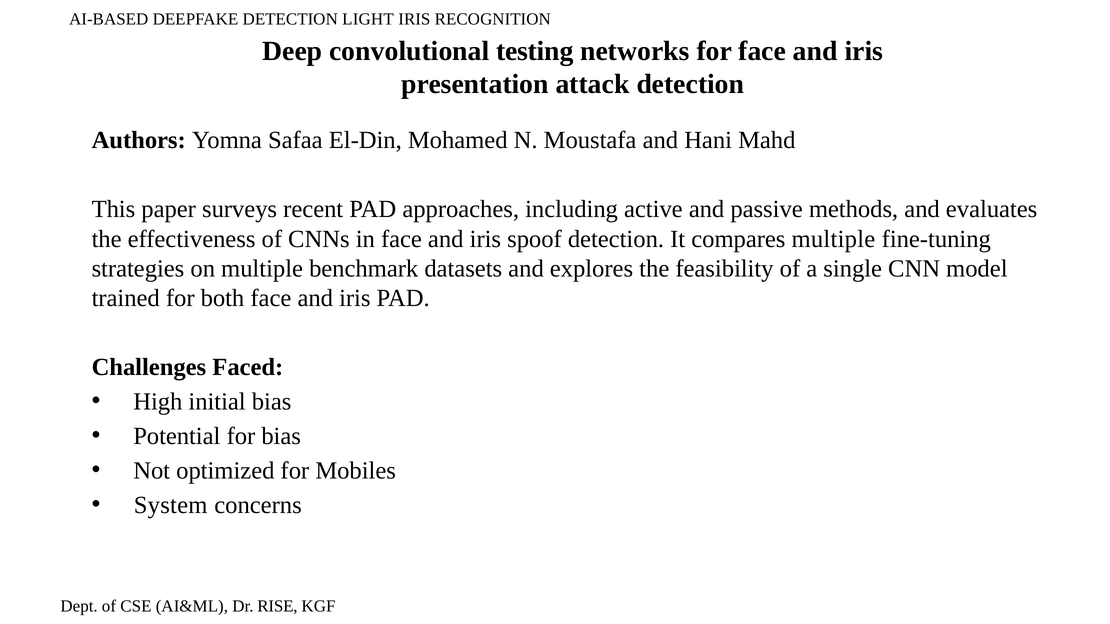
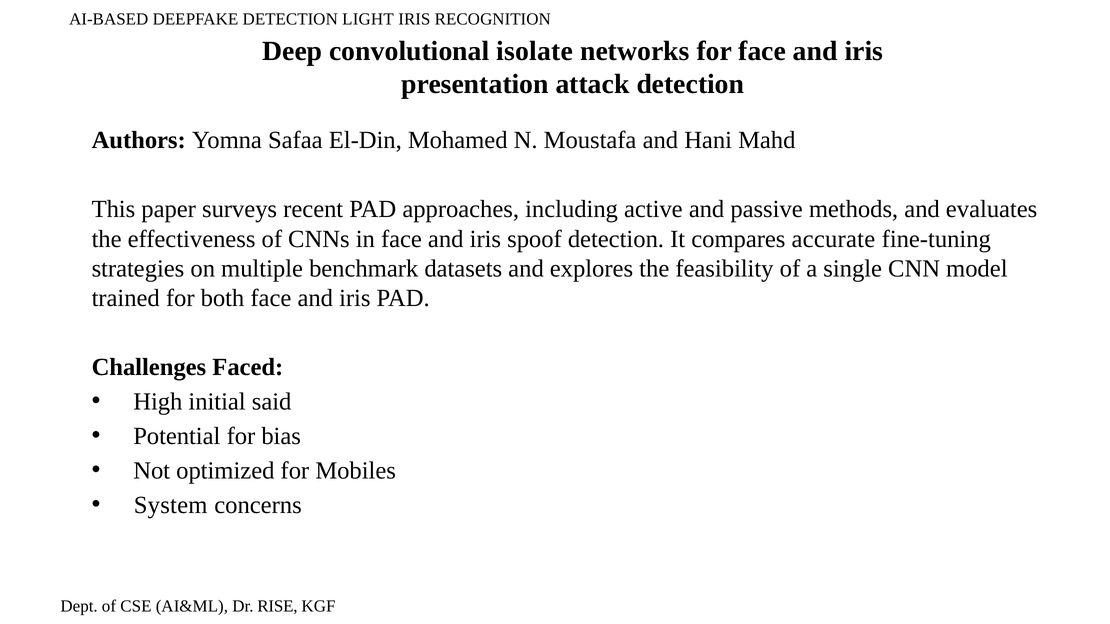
testing: testing -> isolate
compares multiple: multiple -> accurate
initial bias: bias -> said
